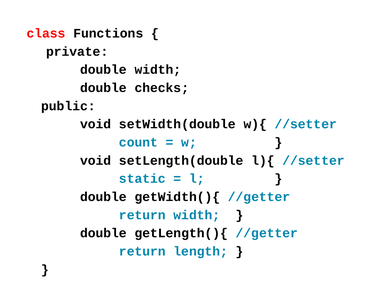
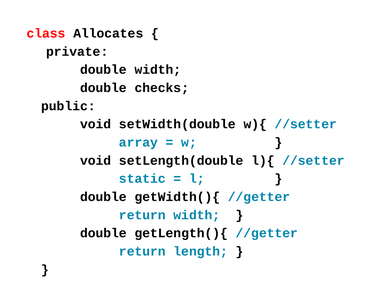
Functions: Functions -> Allocates
count: count -> array
